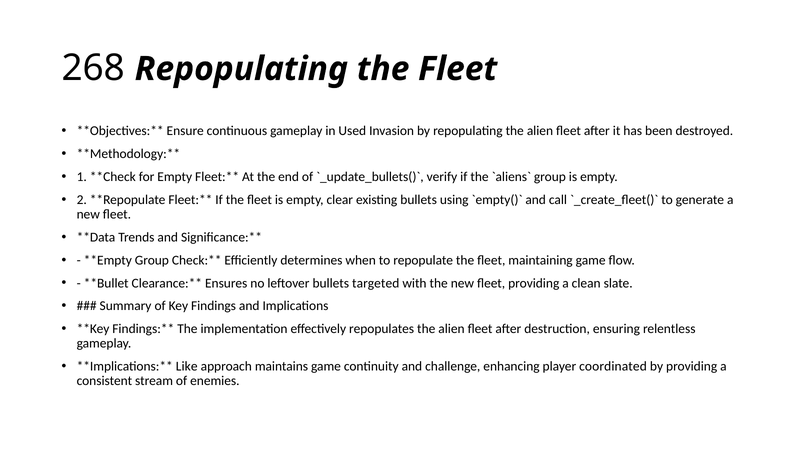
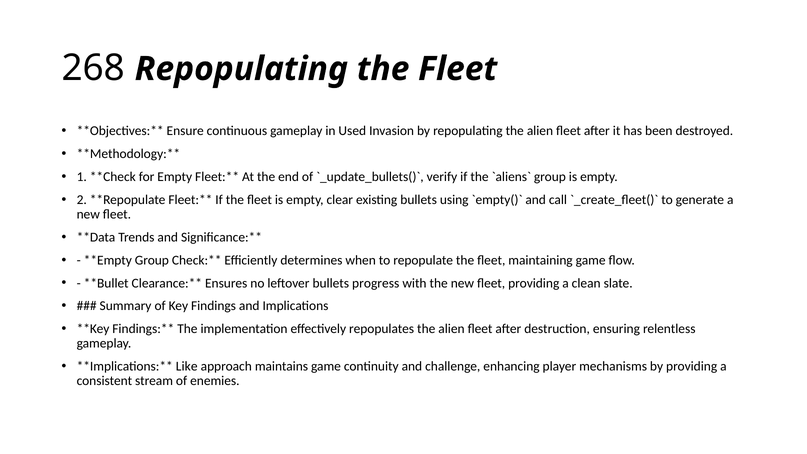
targeted: targeted -> progress
coordinated: coordinated -> mechanisms
